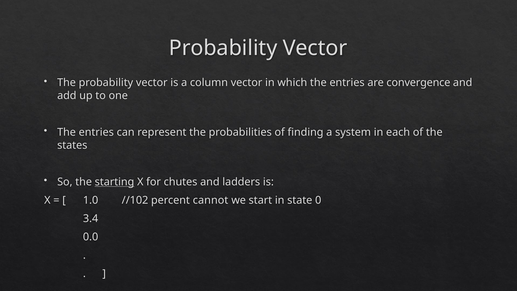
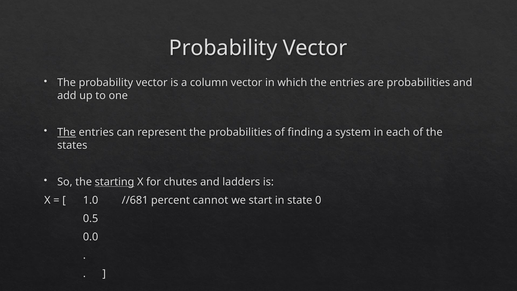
are convergence: convergence -> probabilities
The at (67, 132) underline: none -> present
//102: //102 -> //681
3.4: 3.4 -> 0.5
